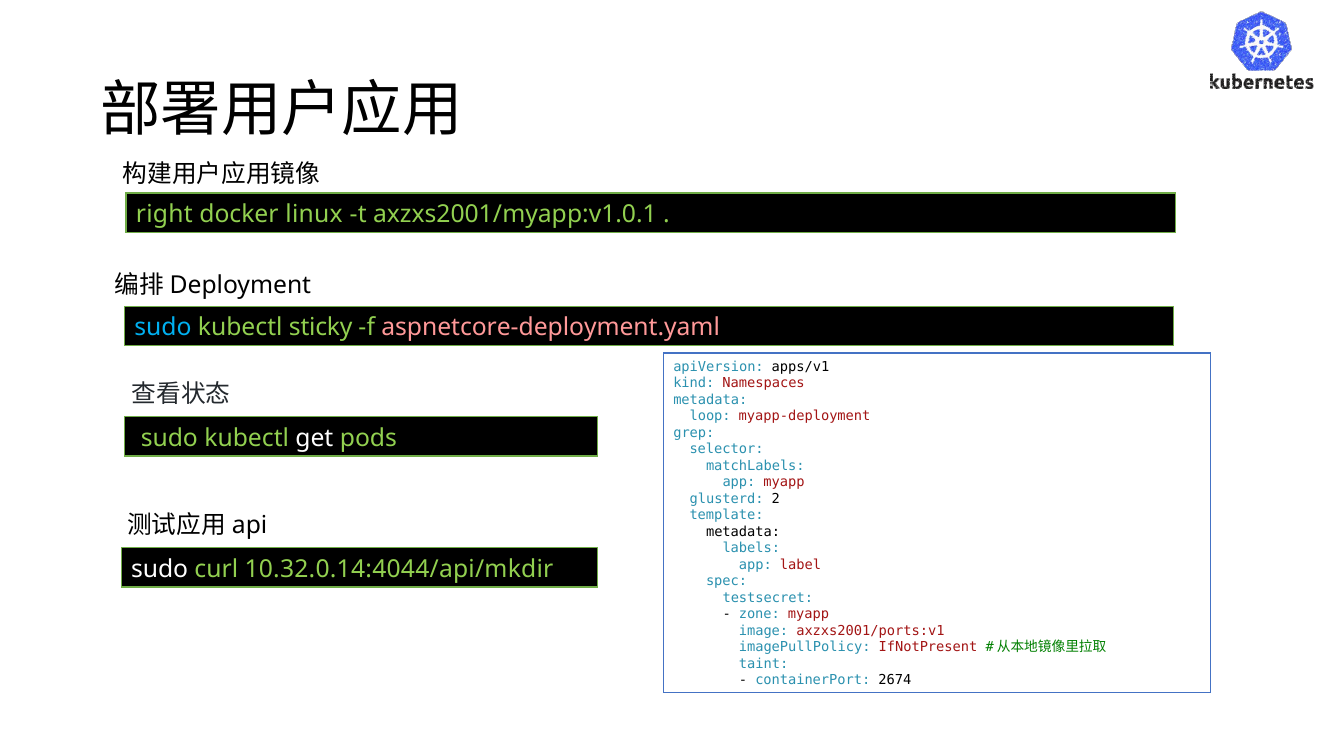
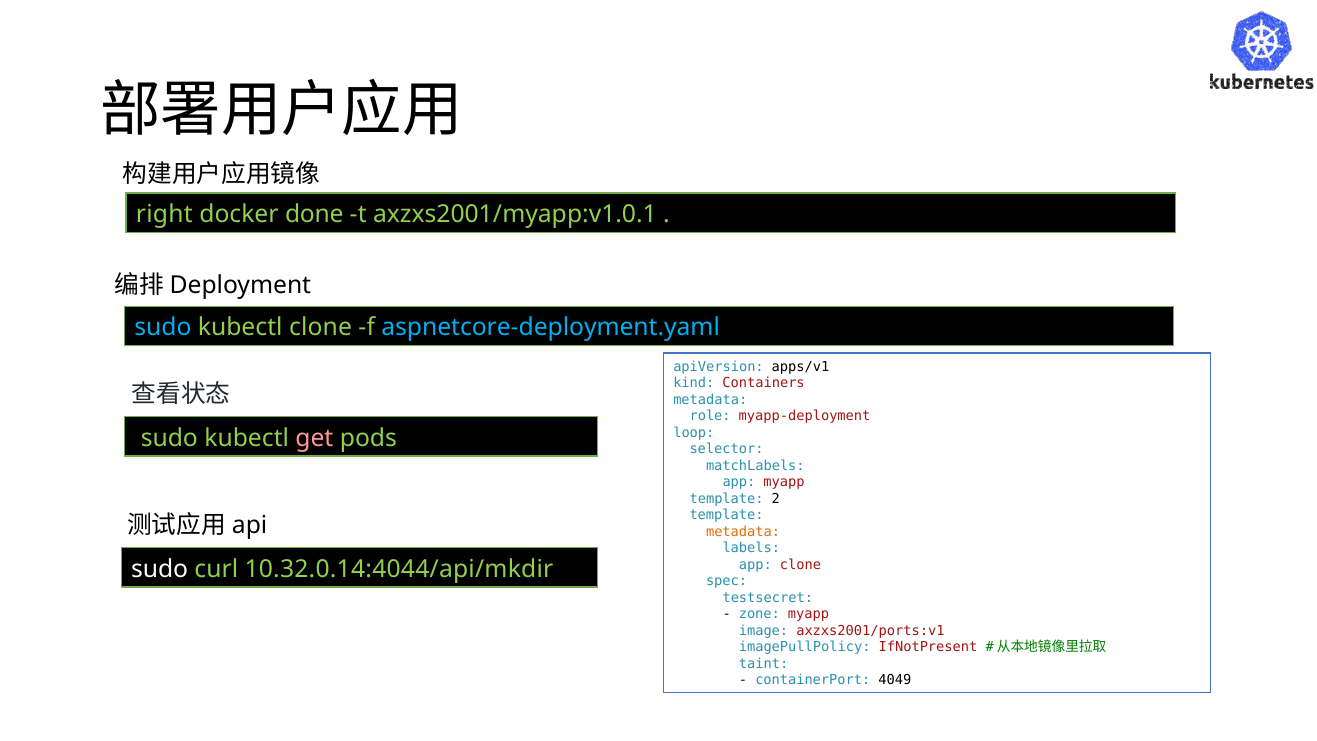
linux: linux -> done
kubectl sticky: sticky -> clone
aspnetcore-deployment.yaml colour: pink -> light blue
Namespaces: Namespaces -> Containers
loop: loop -> role
grep: grep -> loop
get colour: white -> pink
glusterd at (727, 499): glusterd -> template
metadata at (743, 532) colour: black -> orange
app label: label -> clone
2674: 2674 -> 4049
